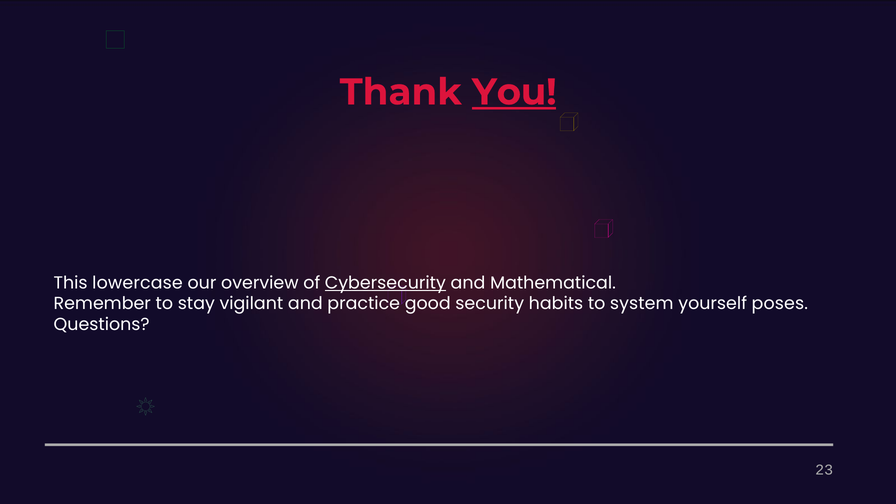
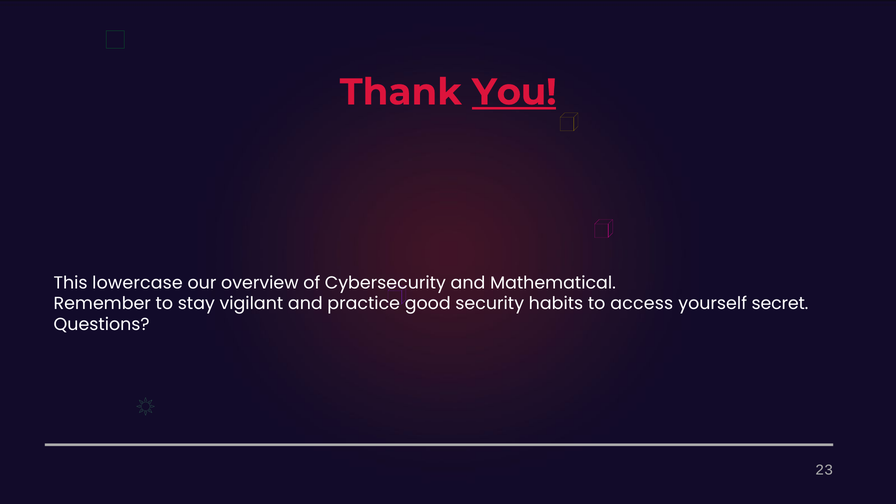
Cybersecurity underline: present -> none
system: system -> access
poses: poses -> secret
